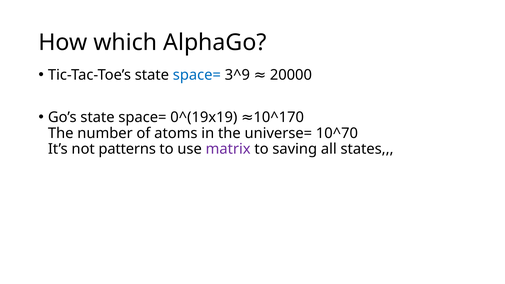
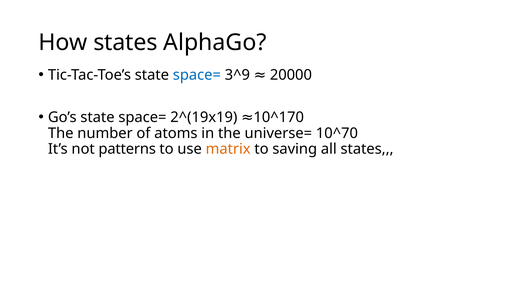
How which: which -> states
0^(19x19: 0^(19x19 -> 2^(19x19
matrix colour: purple -> orange
